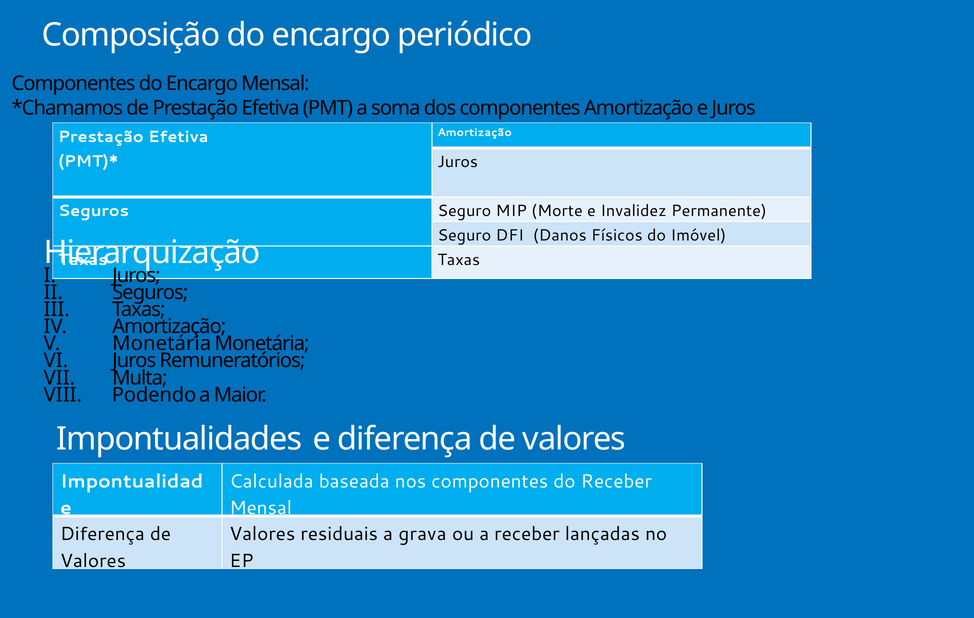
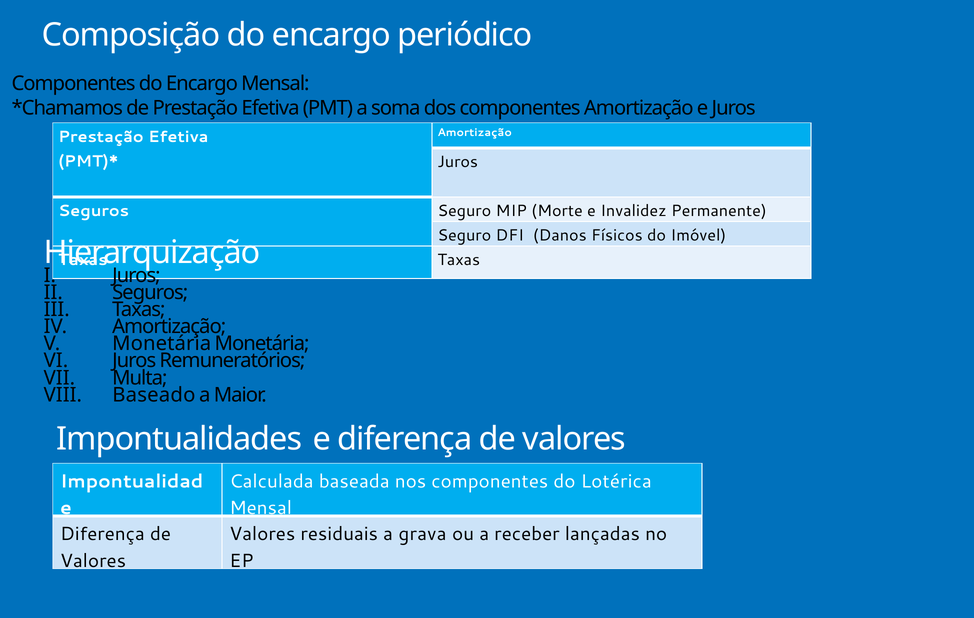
Podendo: Podendo -> Baseado
do Receber: Receber -> Lotérica
